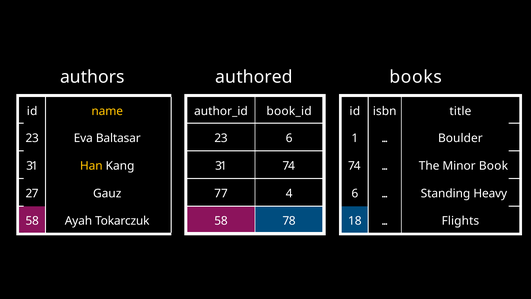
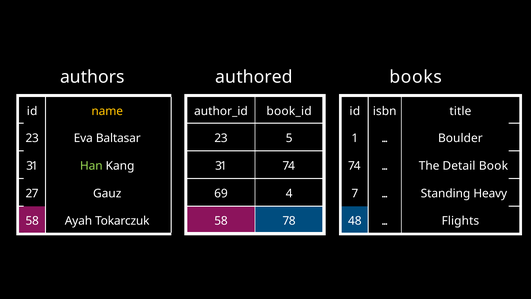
23 6: 6 -> 5
Han colour: yellow -> light green
Minor: Minor -> Detail
77: 77 -> 69
4 6: 6 -> 7
18: 18 -> 48
